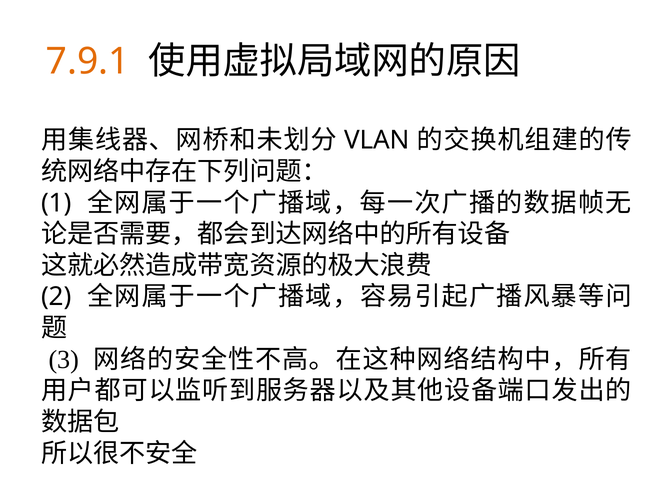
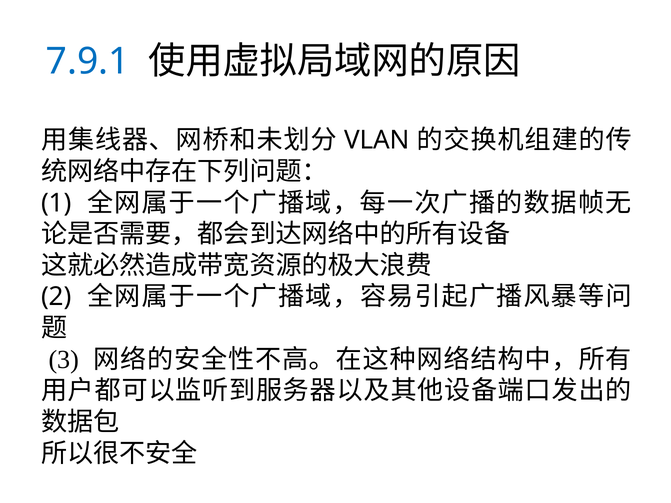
7.9.1 colour: orange -> blue
